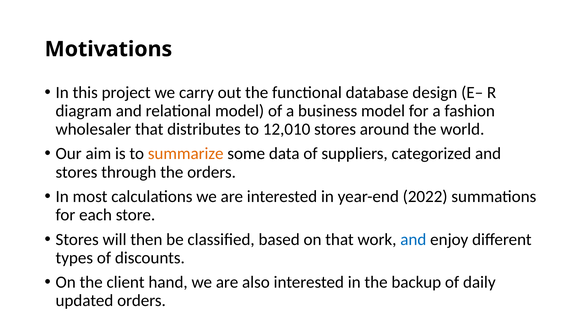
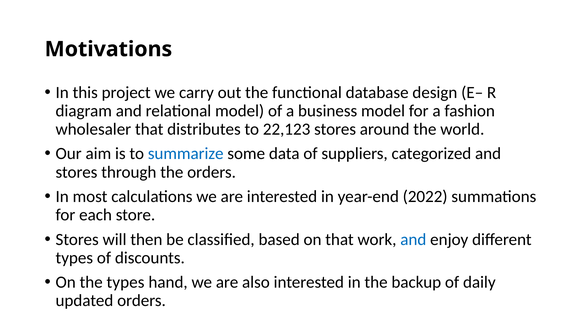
12,010: 12,010 -> 22,123
summarize colour: orange -> blue
the client: client -> types
